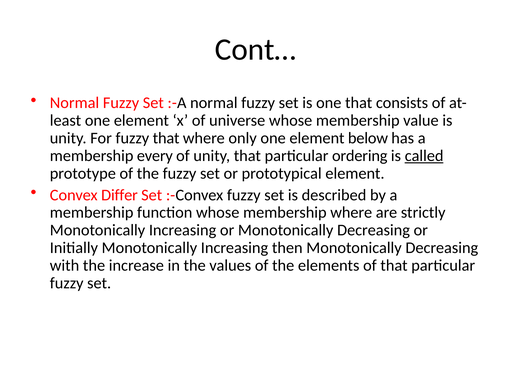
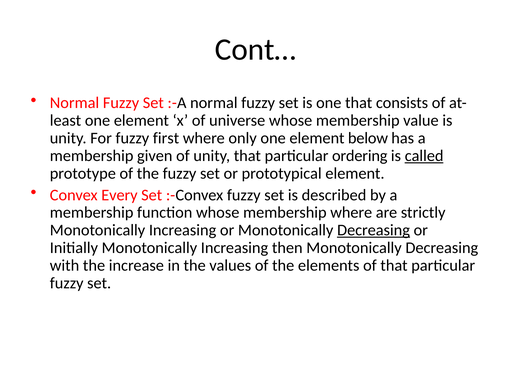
fuzzy that: that -> first
every: every -> given
Differ: Differ -> Every
Decreasing at (374, 230) underline: none -> present
